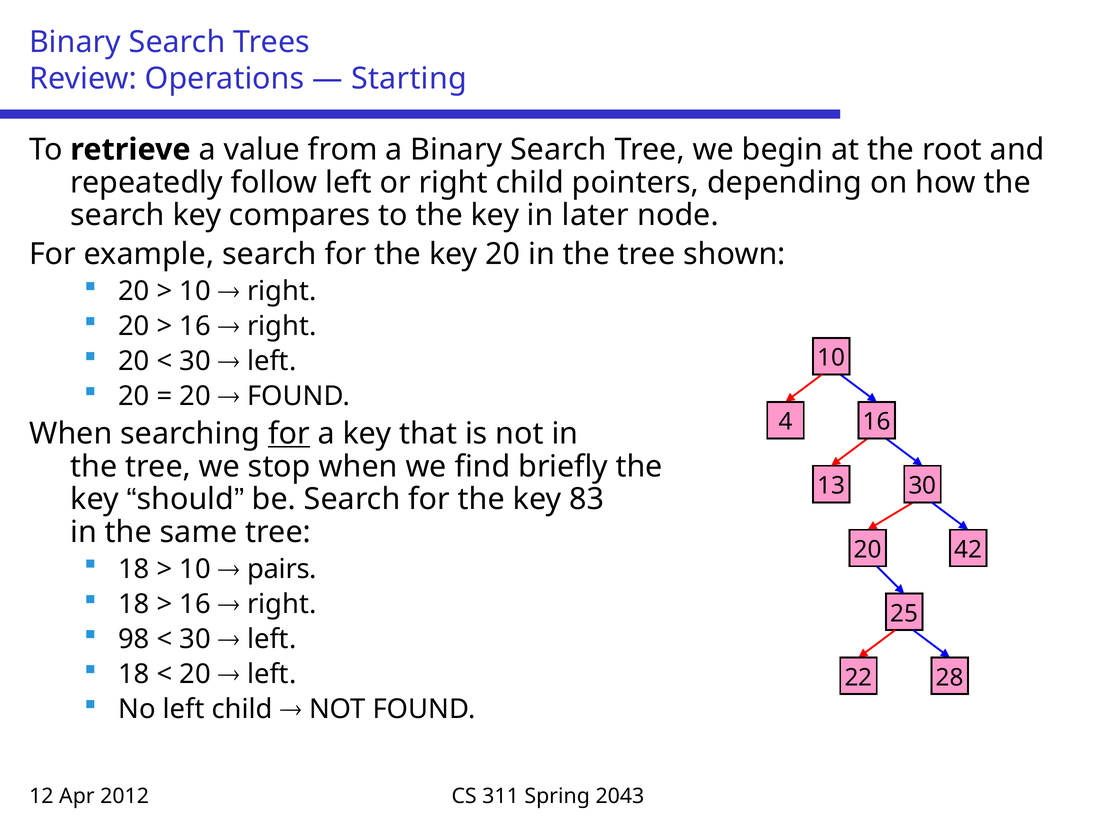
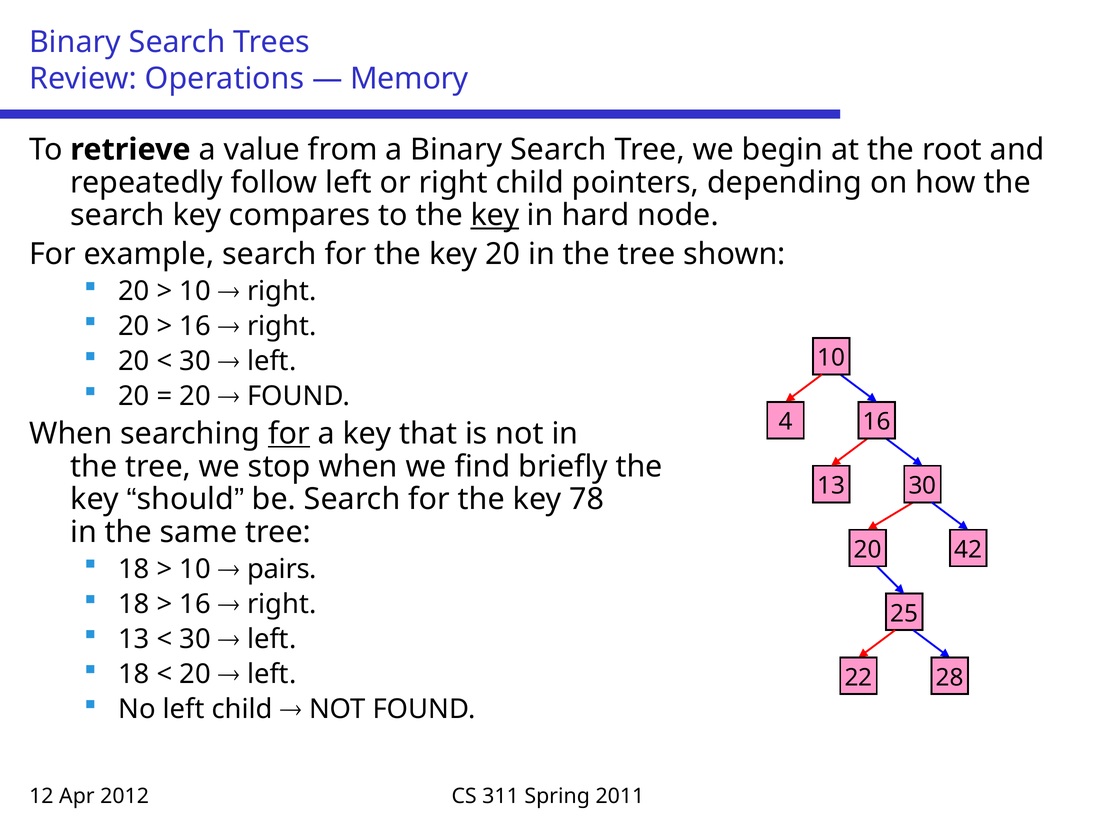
Starting: Starting -> Memory
key at (495, 215) underline: none -> present
later: later -> hard
83: 83 -> 78
98 at (134, 639): 98 -> 13
2043: 2043 -> 2011
